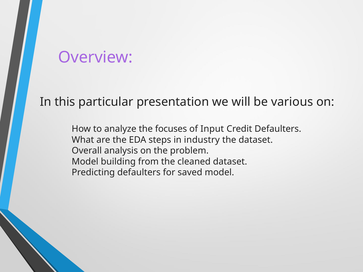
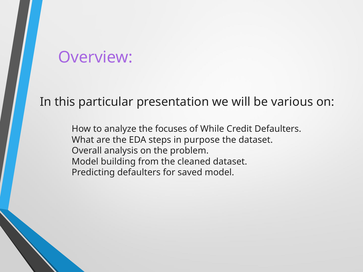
Input: Input -> While
industry: industry -> purpose
